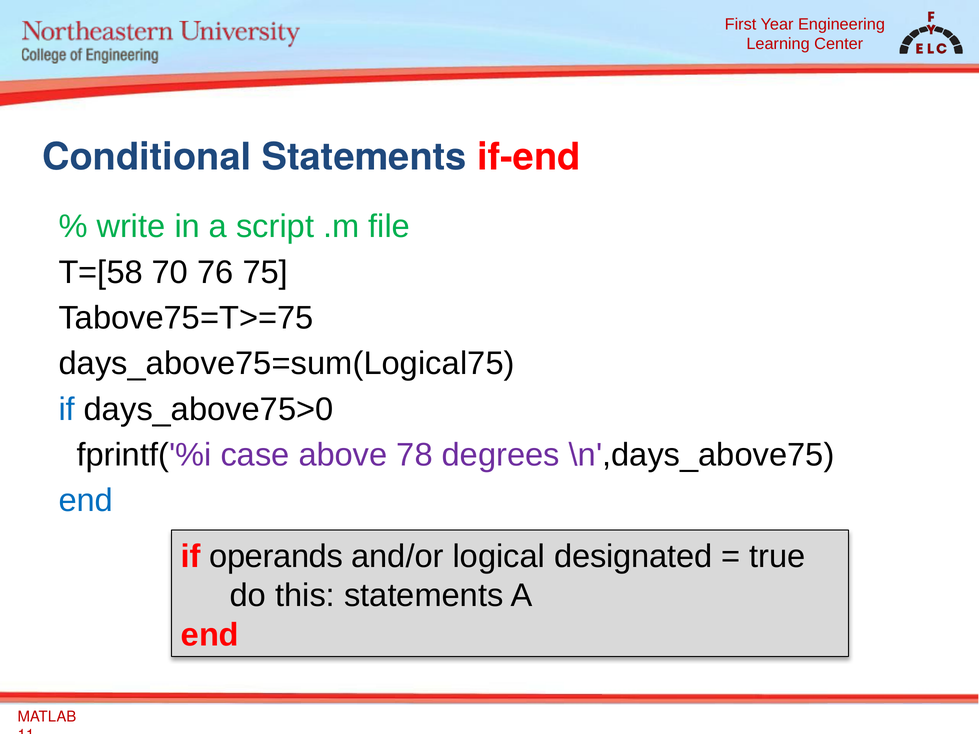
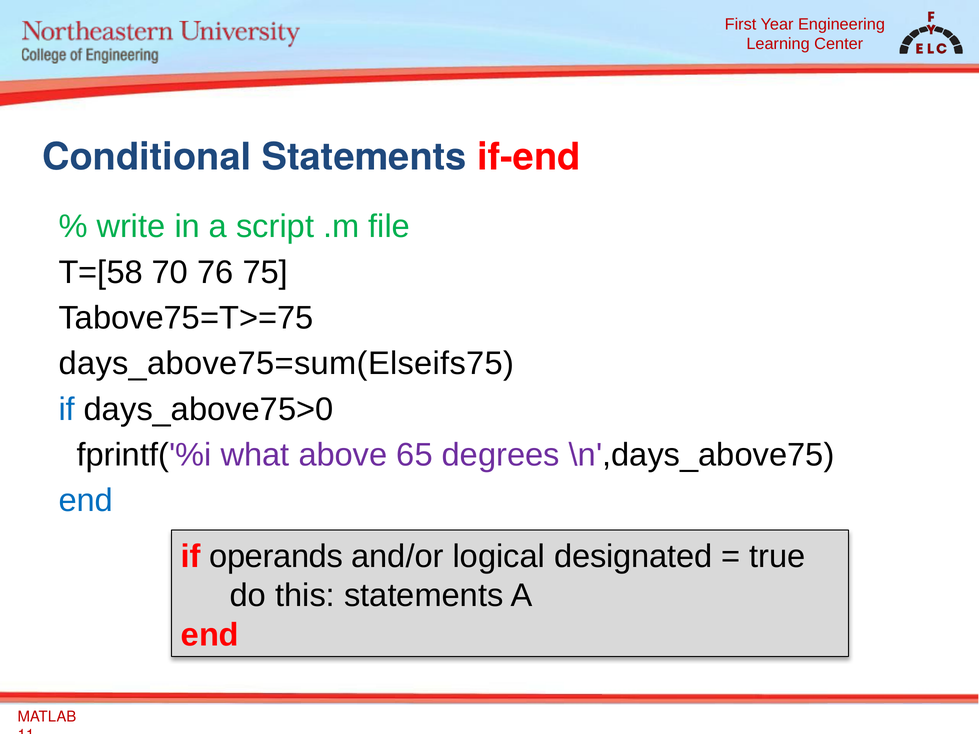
days_above75=sum(Logical75: days_above75=sum(Logical75 -> days_above75=sum(Elseifs75
case: case -> what
78: 78 -> 65
